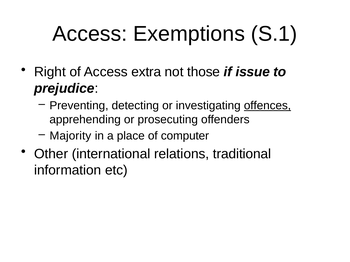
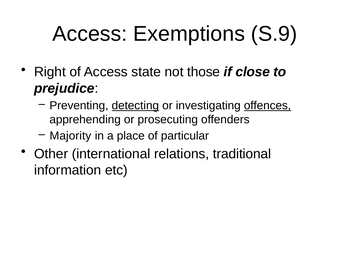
S.1: S.1 -> S.9
extra: extra -> state
issue: issue -> close
detecting underline: none -> present
computer: computer -> particular
